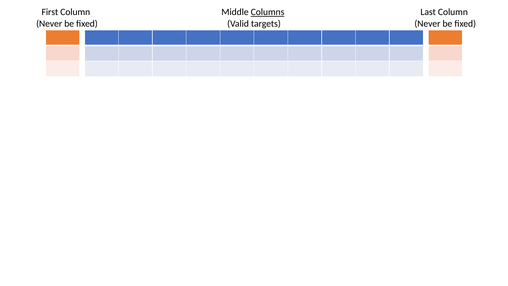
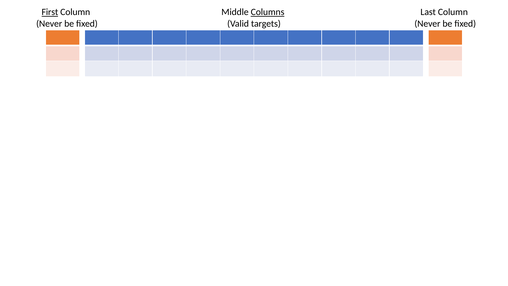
First underline: none -> present
